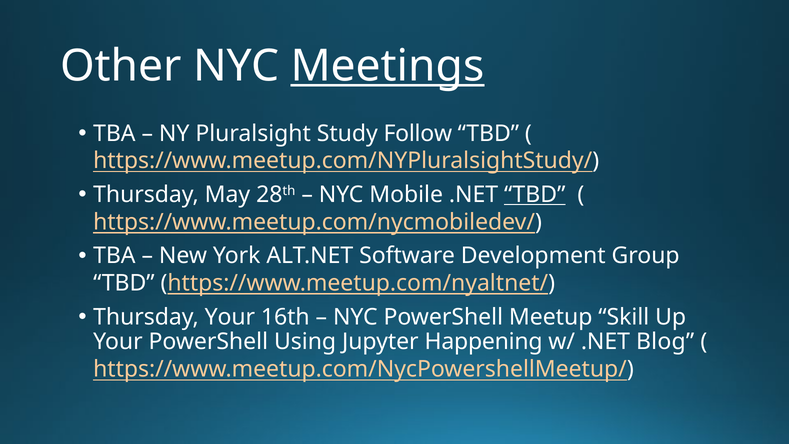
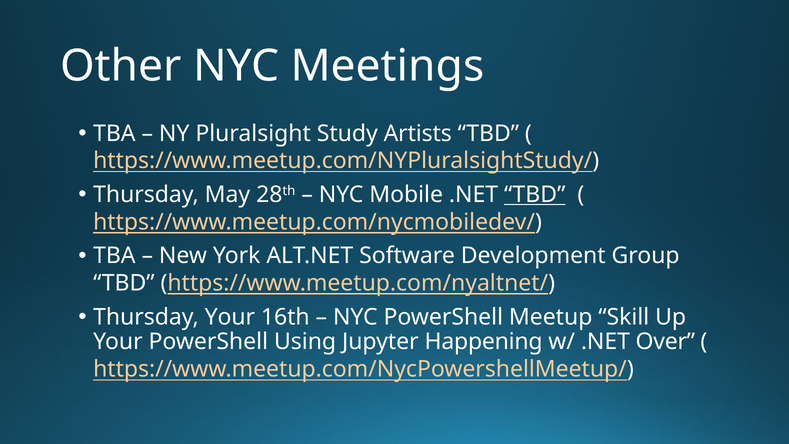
Meetings underline: present -> none
Follow: Follow -> Artists
Blog: Blog -> Over
